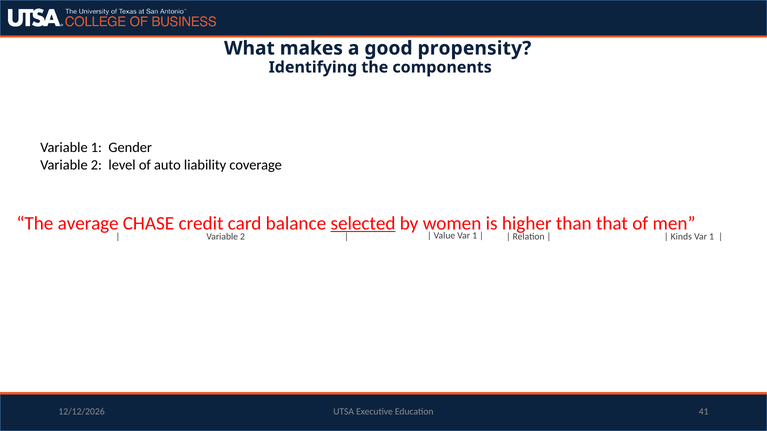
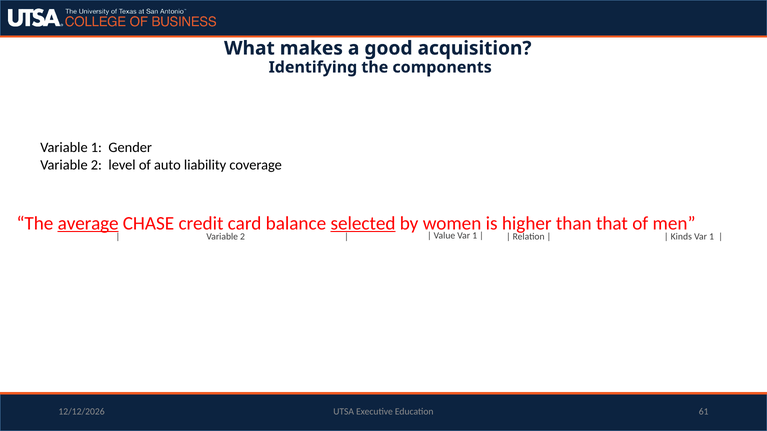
propensity: propensity -> acquisition
average underline: none -> present
41: 41 -> 61
